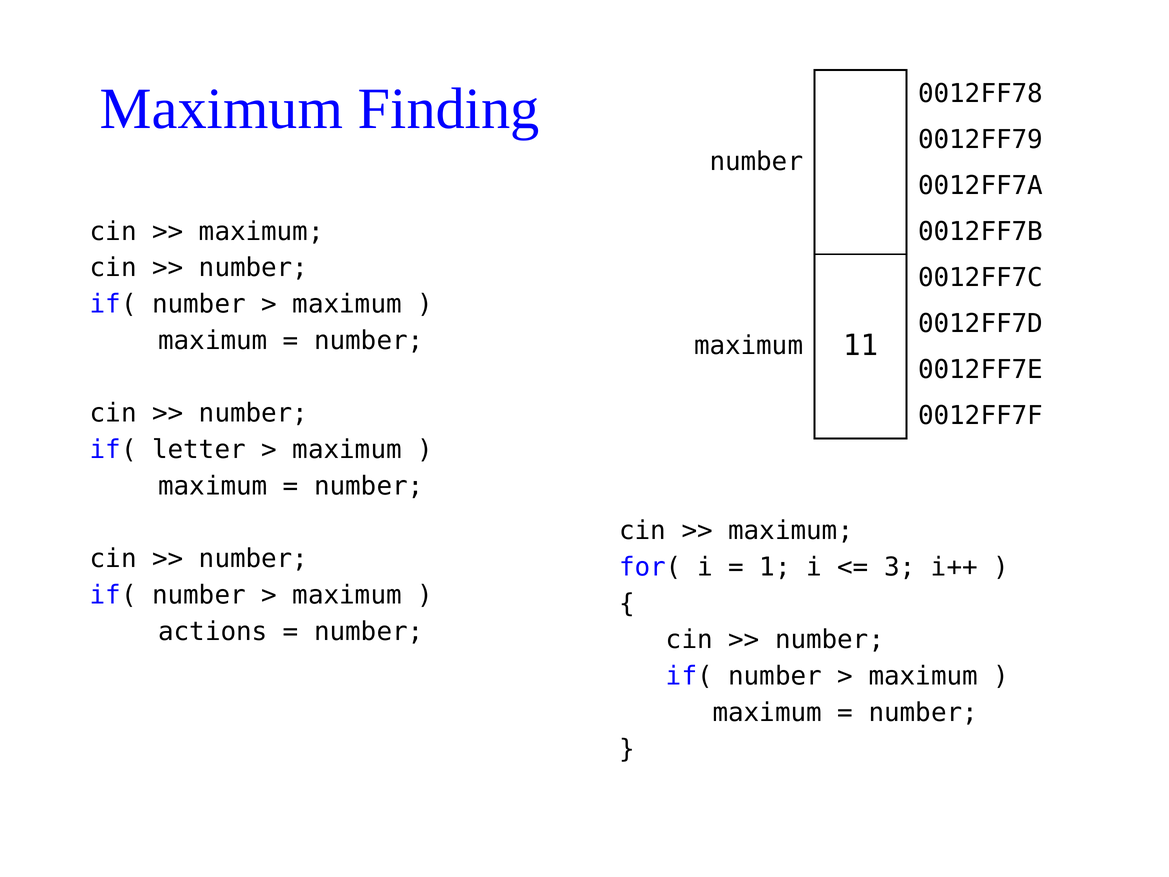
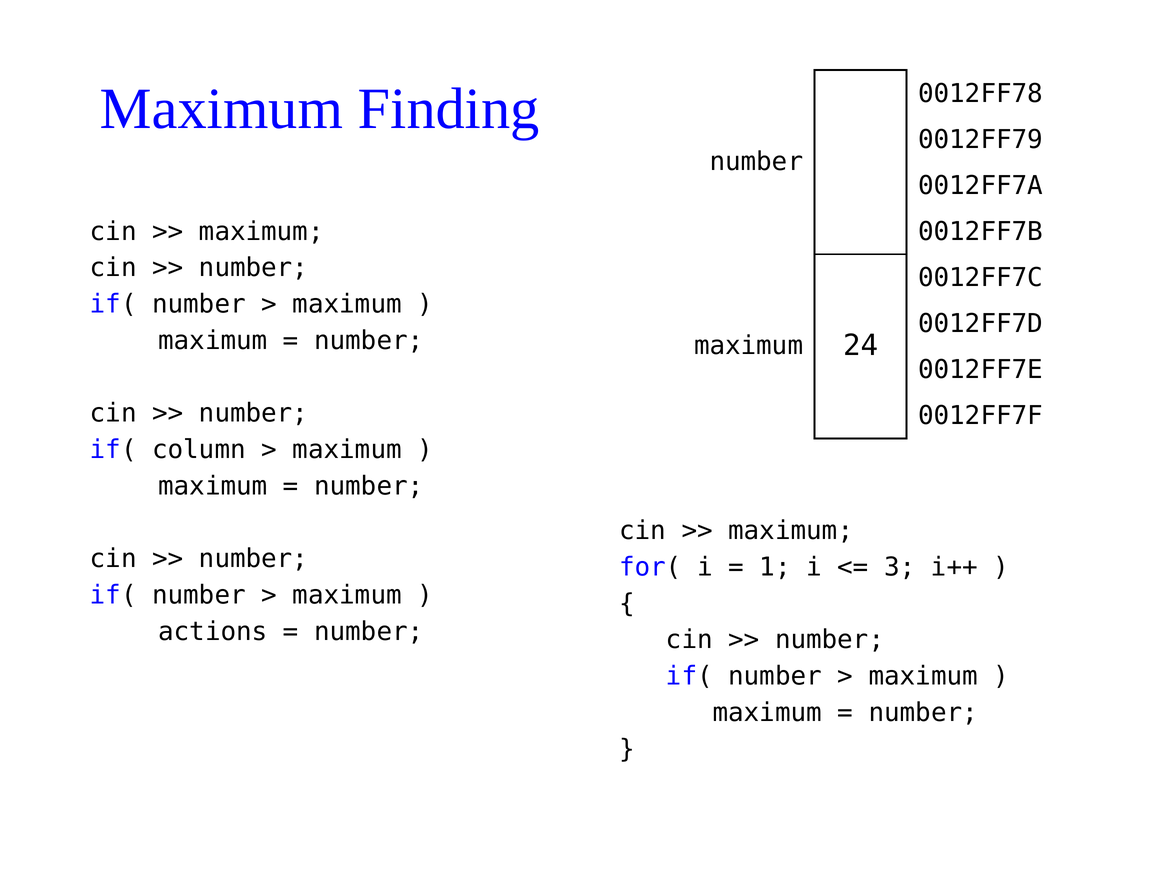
11: 11 -> 24
letter: letter -> column
